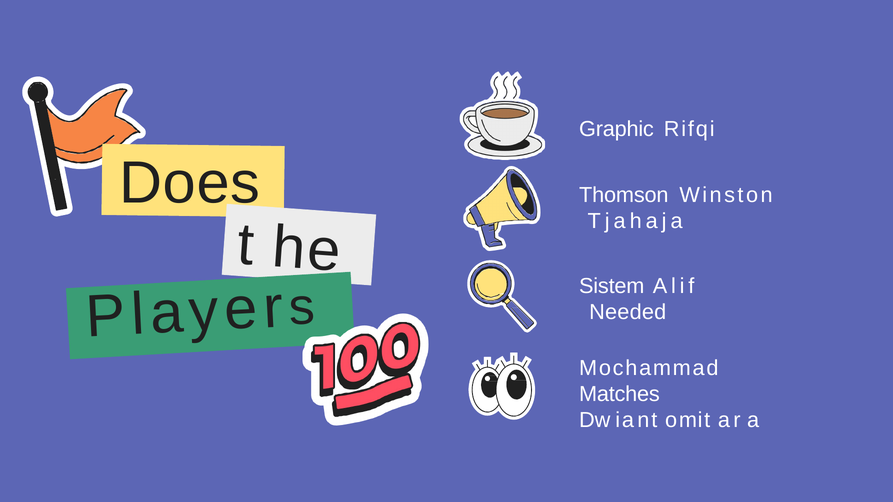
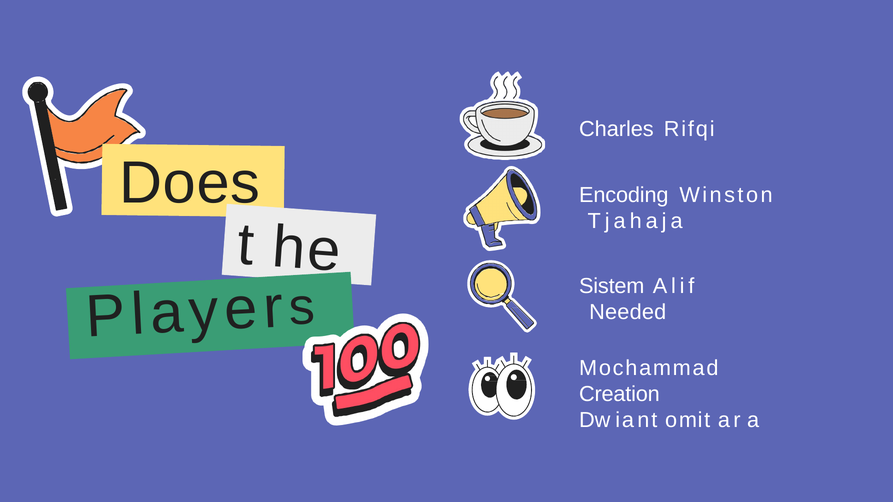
Graphic: Graphic -> Charles
Thomson: Thomson -> Encoding
Matches: Matches -> Creation
